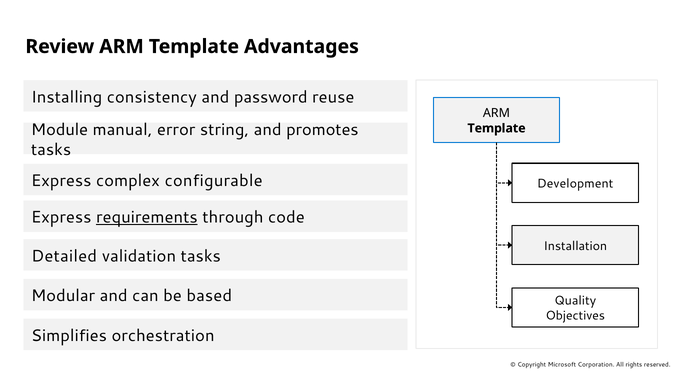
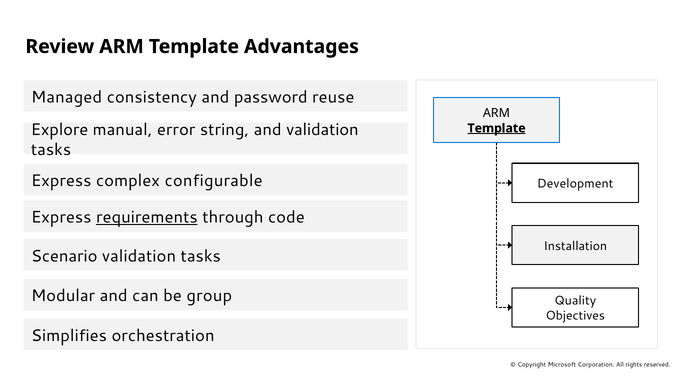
Installing: Installing -> Managed
Module: Module -> Explore
and promotes: promotes -> validation
Template at (497, 128) underline: none -> present
Detailed: Detailed -> Scenario
based: based -> group
